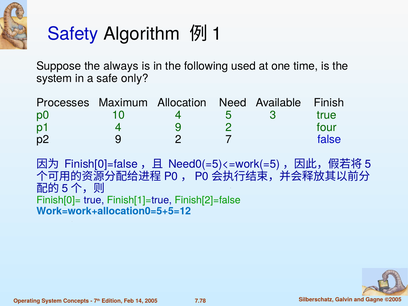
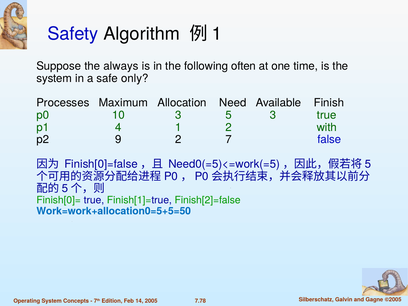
used: used -> often
10 4: 4 -> 3
4 9: 9 -> 1
four: four -> with
Work=work+allocation0=5+5=12: Work=work+allocation0=5+5=12 -> Work=work+allocation0=5+5=50
